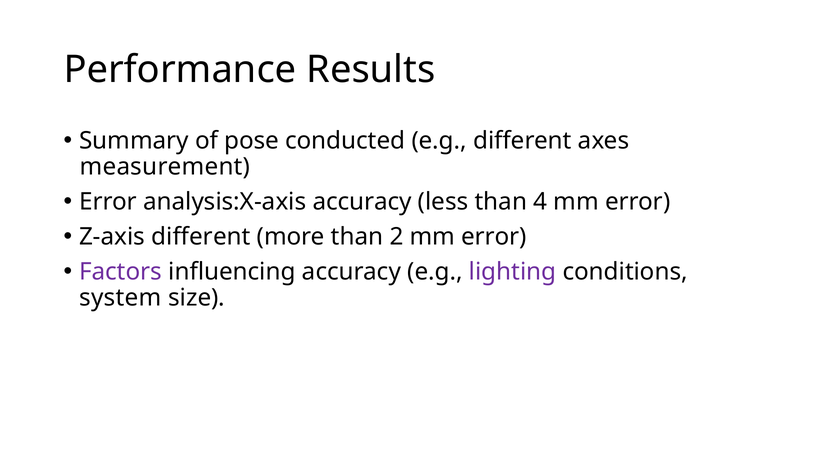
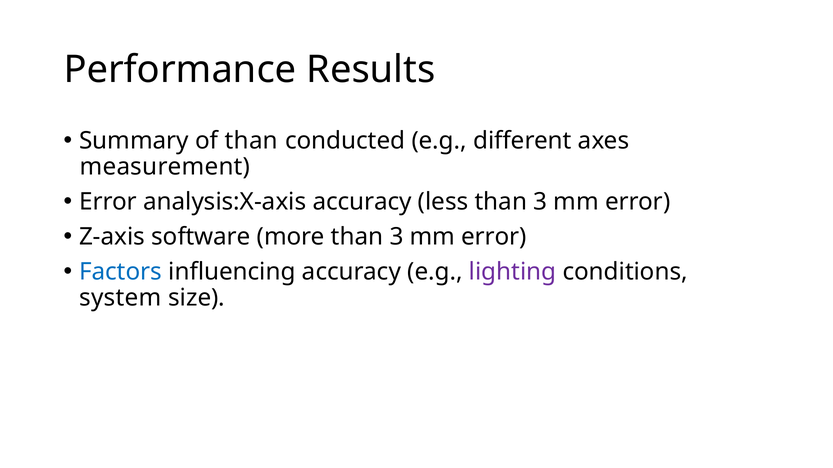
of pose: pose -> than
less than 4: 4 -> 3
Z-axis different: different -> software
more than 2: 2 -> 3
Factors colour: purple -> blue
